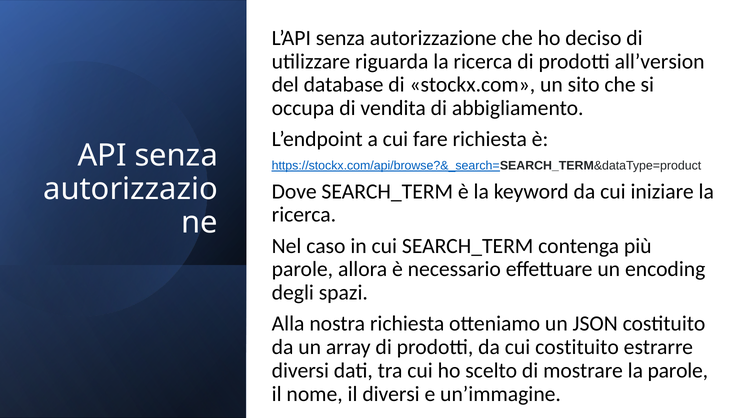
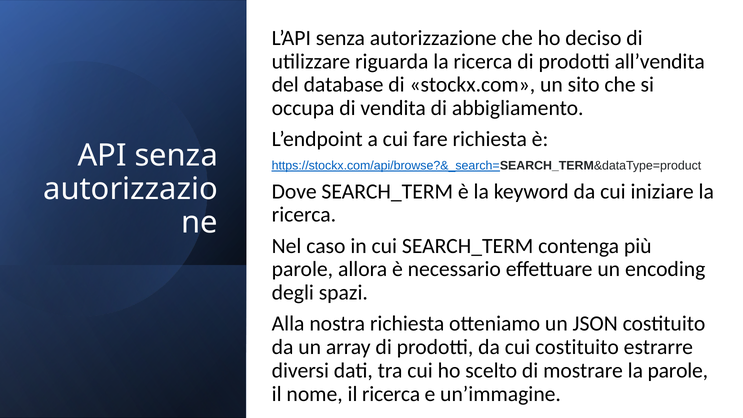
all’version: all’version -> all’vendita
il diversi: diversi -> ricerca
